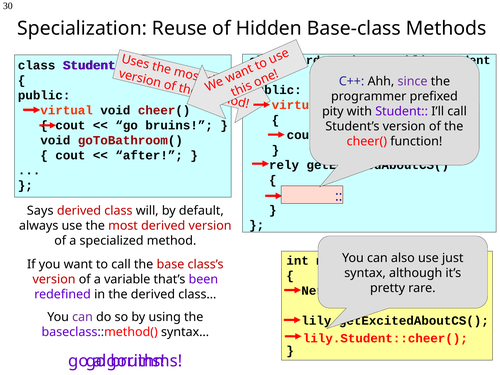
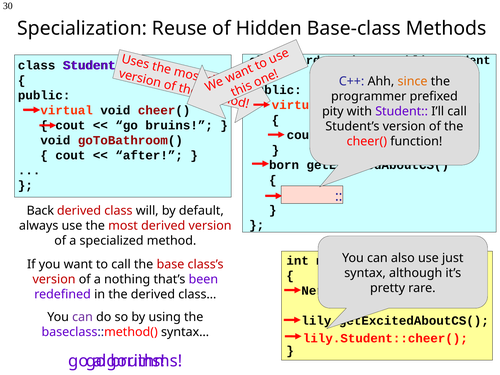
since colour: purple -> orange
rely: rely -> born
Says: Says -> Back
variable: variable -> nothing
